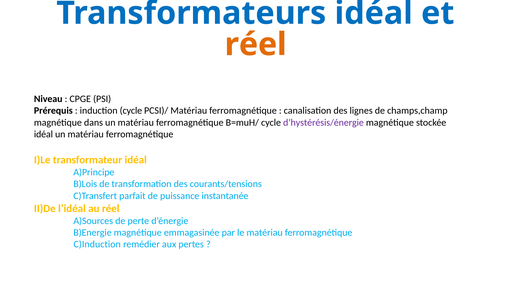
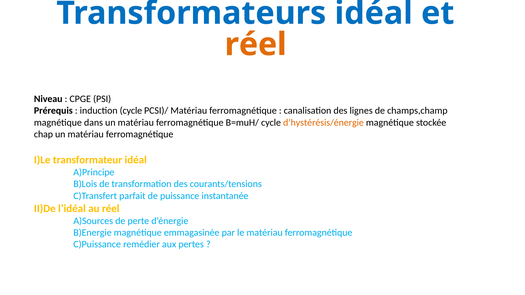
d’hystérésis/énergie colour: purple -> orange
idéal at (43, 134): idéal -> chap
C)Induction: C)Induction -> C)Puissance
